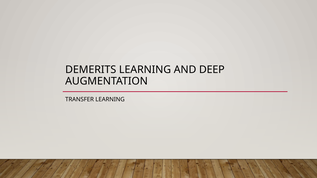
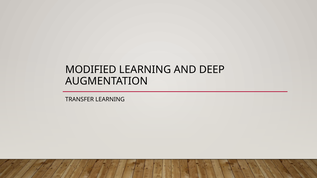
DEMERITS: DEMERITS -> MODIFIED
